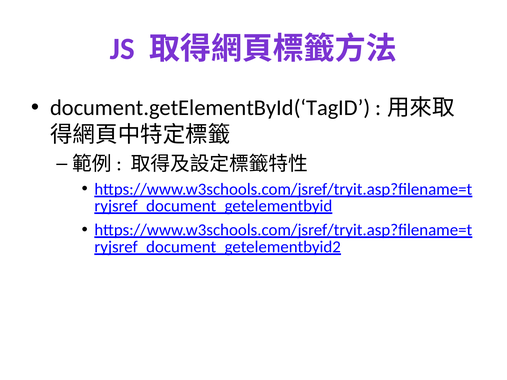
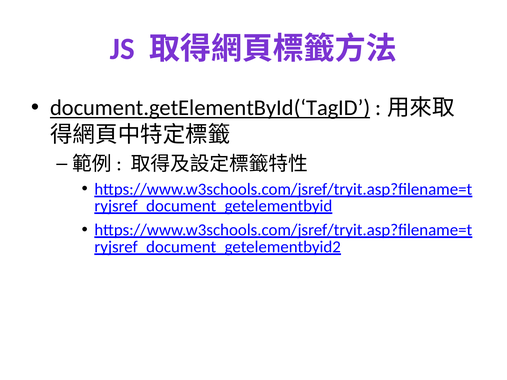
document.getElementById(‘TagID underline: none -> present
